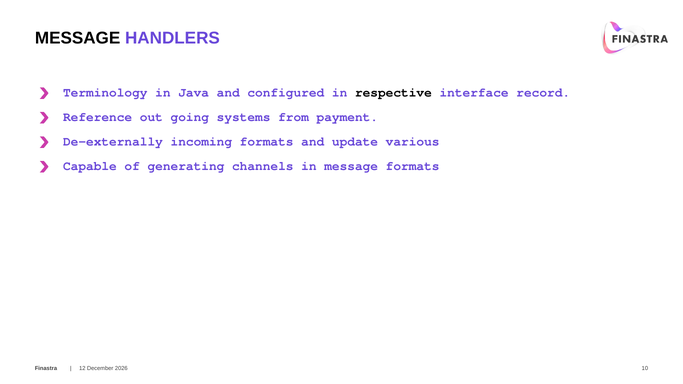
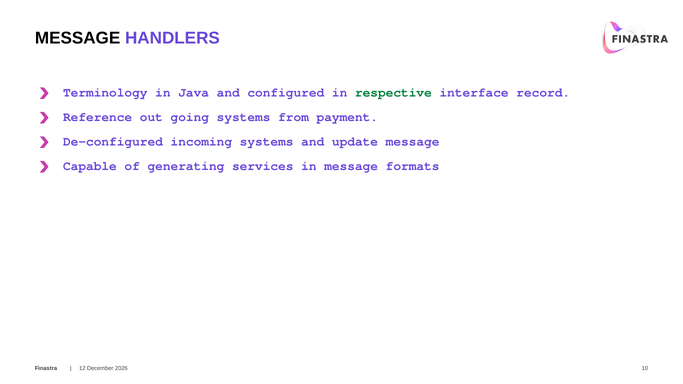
respective colour: black -> green
De-externally: De-externally -> De-configured
incoming formats: formats -> systems
update various: various -> message
channels: channels -> services
